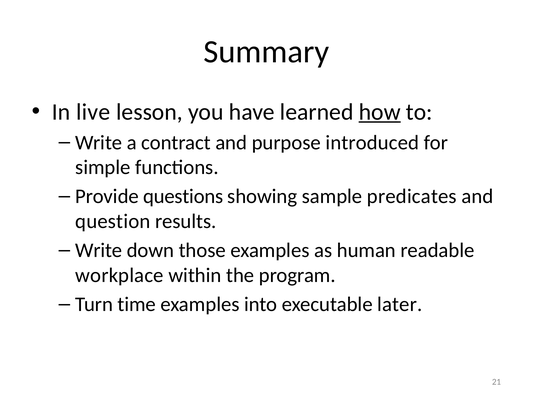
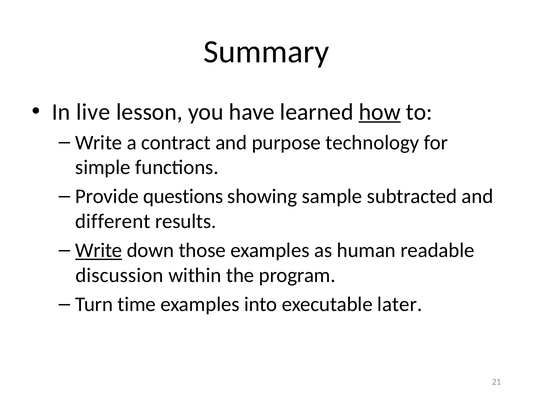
introduced: introduced -> technology
predicates: predicates -> subtracted
question: question -> different
Write at (99, 250) underline: none -> present
workplace: workplace -> discussion
